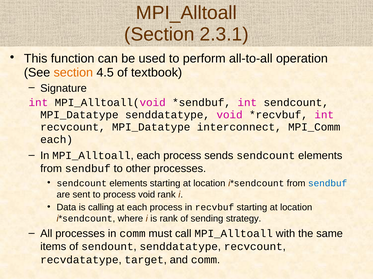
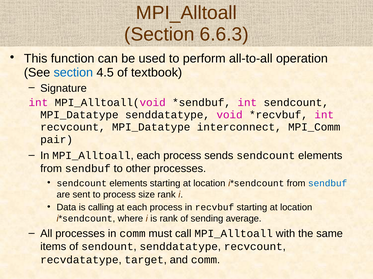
2.3.1: 2.3.1 -> 6.6.3
section at (73, 73) colour: orange -> blue
each at (57, 140): each -> pair
process void: void -> size
strategy: strategy -> average
